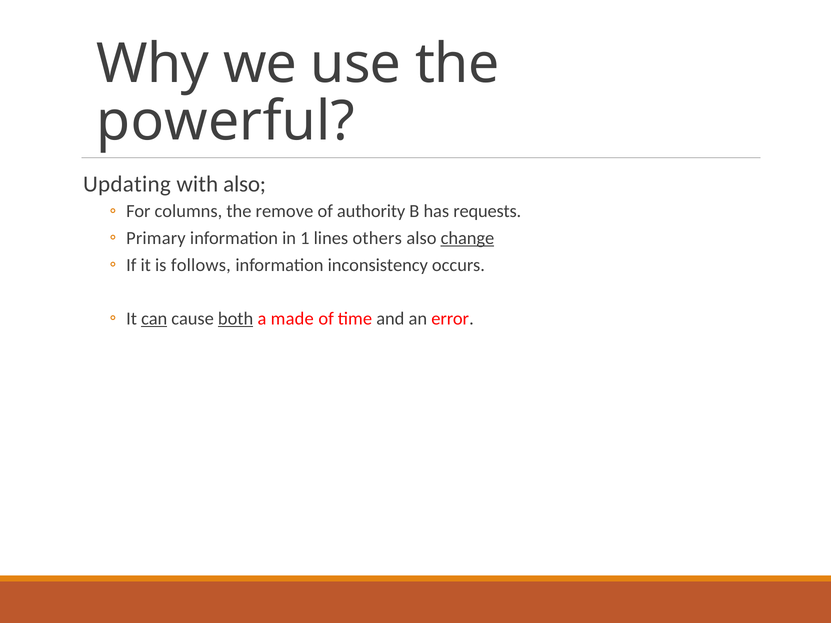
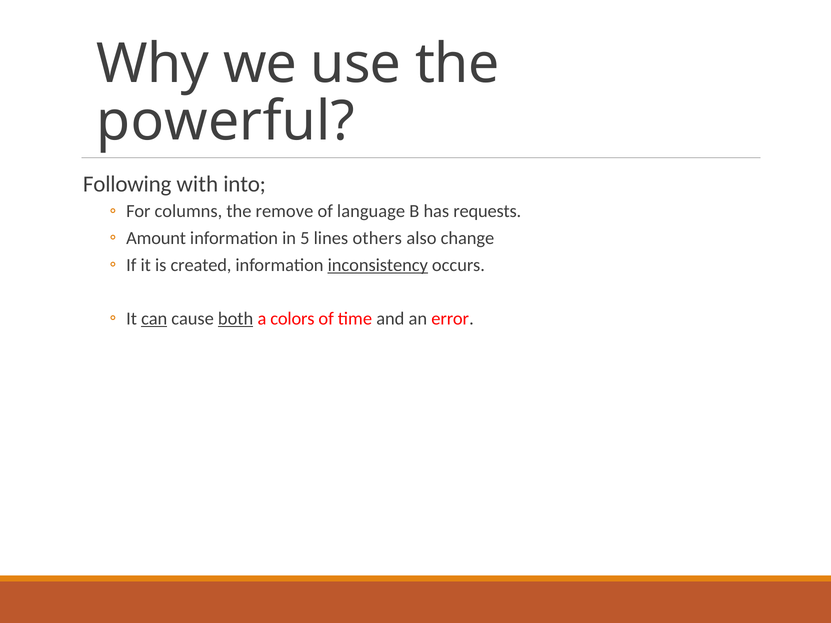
Updating: Updating -> Following
with also: also -> into
authority: authority -> language
Primary: Primary -> Amount
1: 1 -> 5
change underline: present -> none
follows: follows -> created
inconsistency underline: none -> present
made: made -> colors
